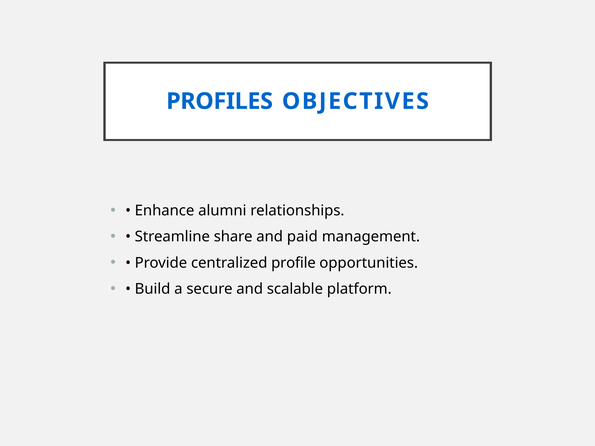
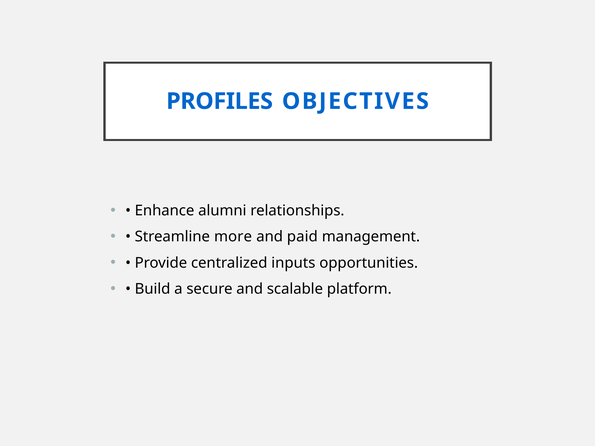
share: share -> more
profile: profile -> inputs
